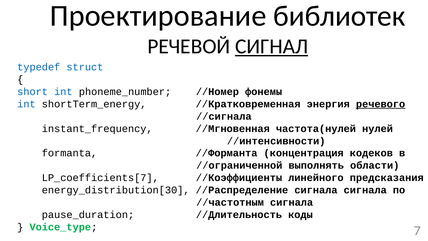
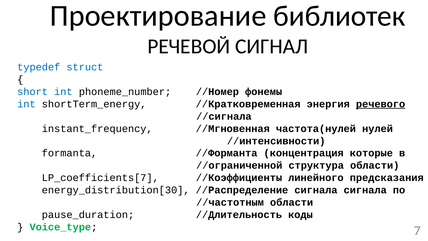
СИГНАЛ underline: present -> none
кодеков: кодеков -> которые
выполнять: выполнять -> структура
//частотным сигнала: сигнала -> области
